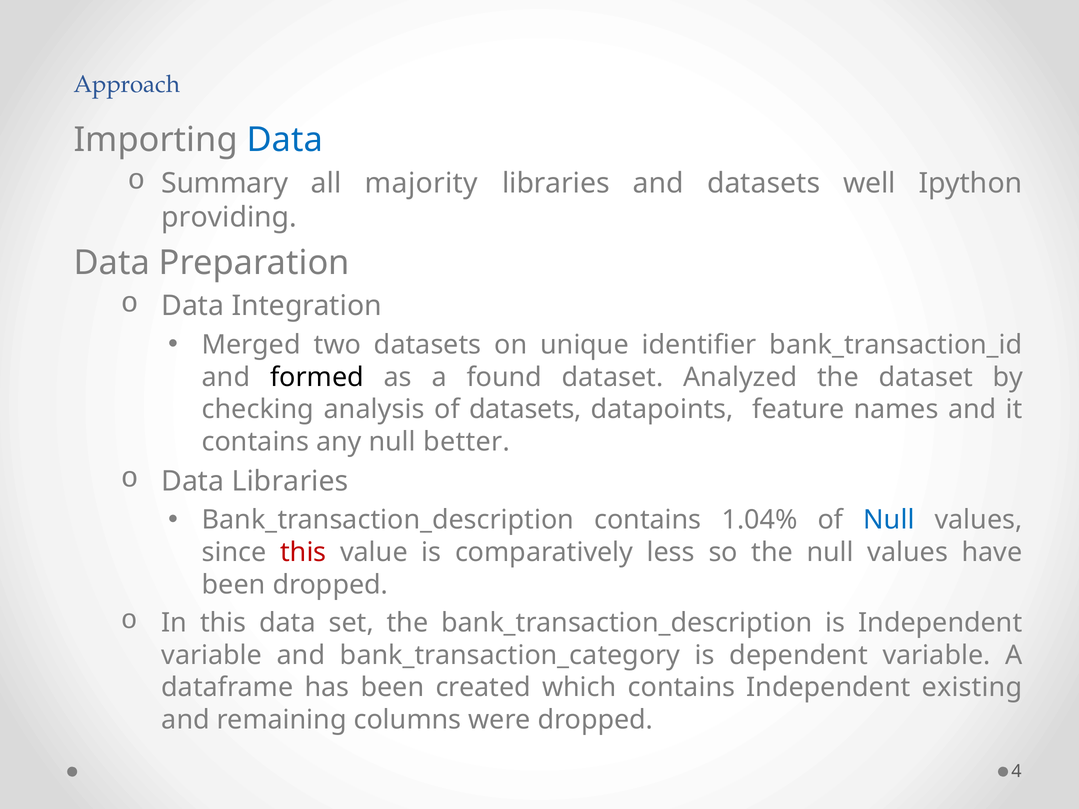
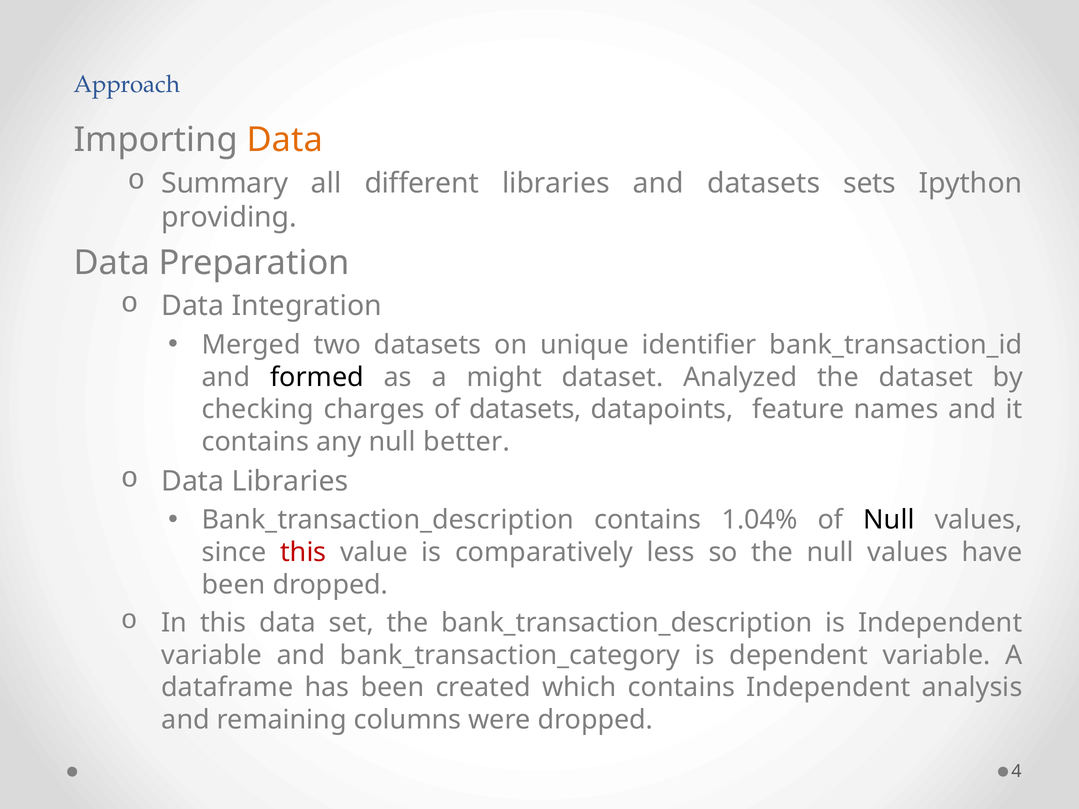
Data at (285, 140) colour: blue -> orange
majority: majority -> different
well: well -> sets
found: found -> might
analysis: analysis -> charges
Null at (889, 520) colour: blue -> black
existing: existing -> analysis
